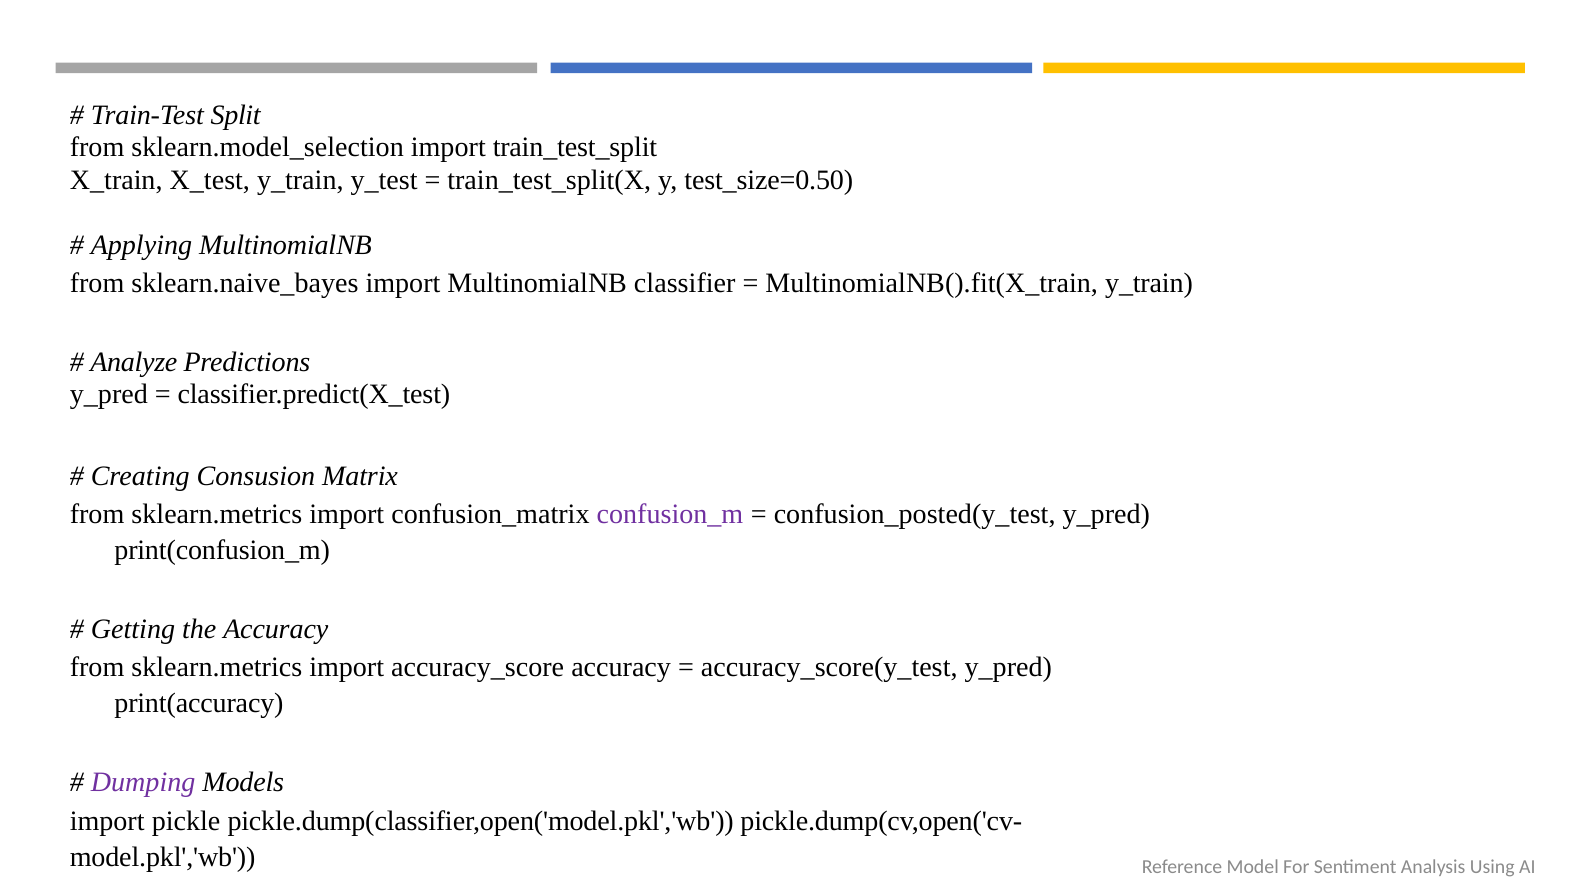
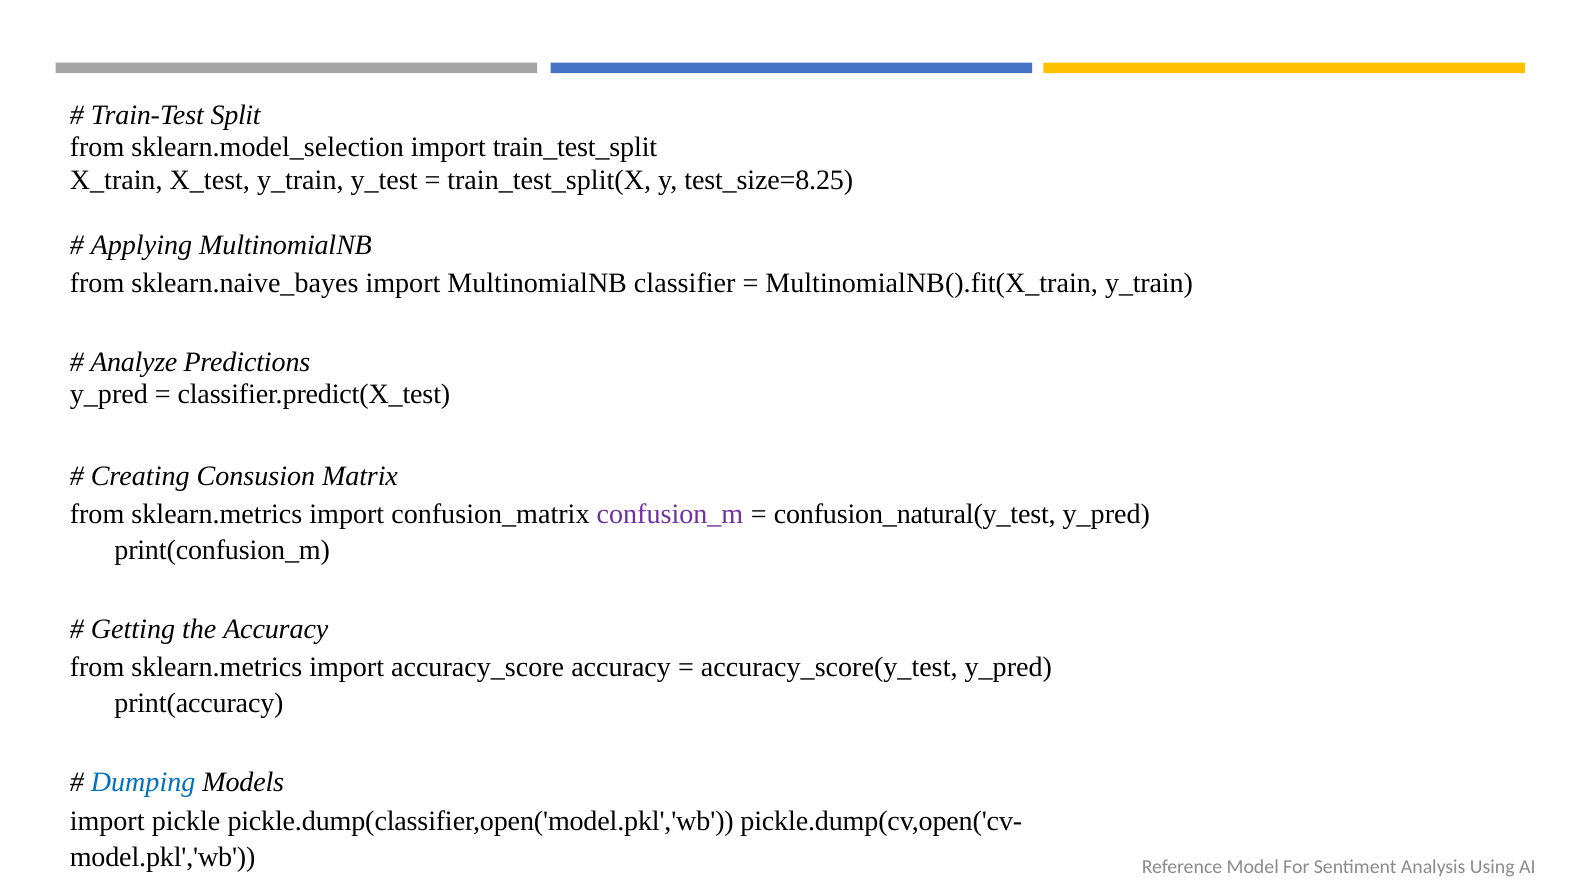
test_size=0.50: test_size=0.50 -> test_size=8.25
confusion_posted(y_test: confusion_posted(y_test -> confusion_natural(y_test
Dumping colour: purple -> blue
